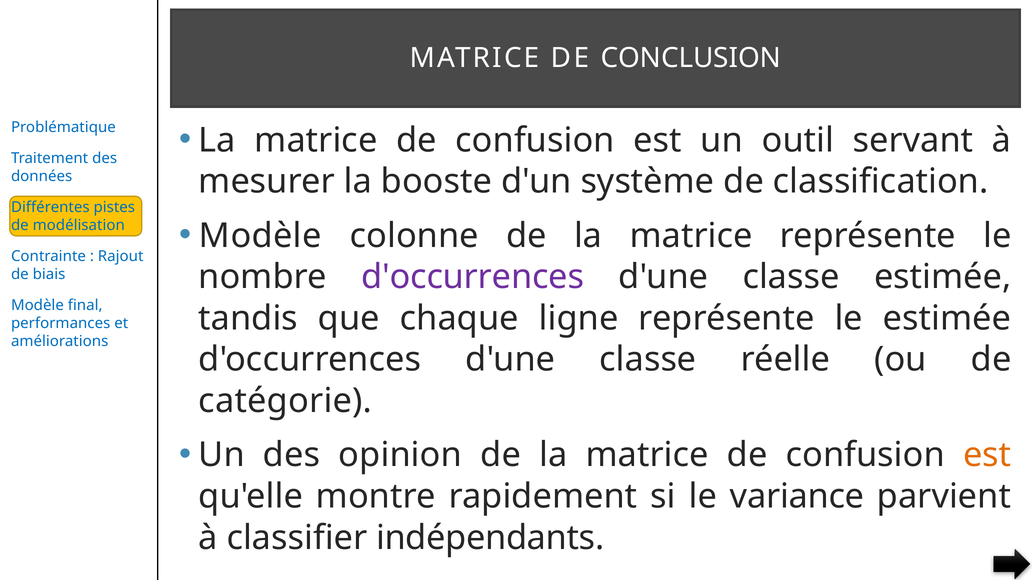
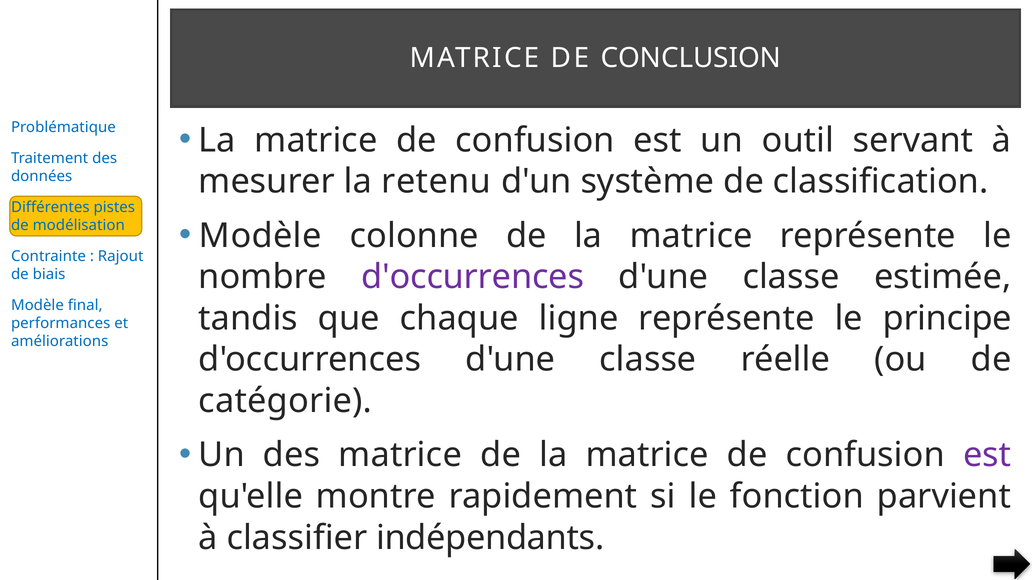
booste: booste -> retenu
le estimée: estimée -> principe
des opinion: opinion -> matrice
est at (987, 456) colour: orange -> purple
variance: variance -> fonction
